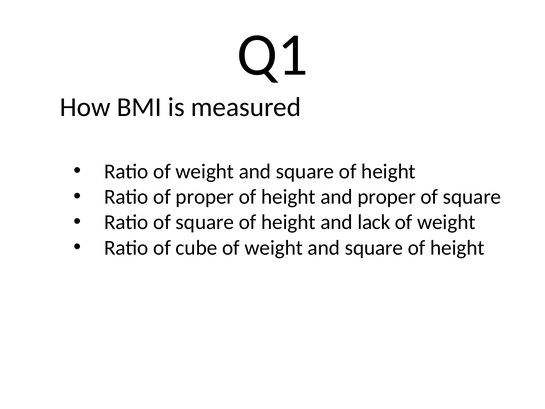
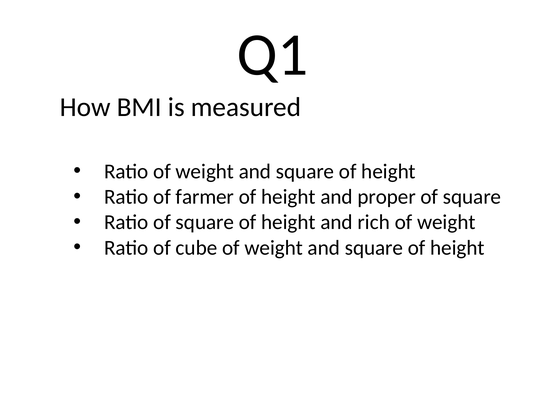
of proper: proper -> farmer
lack: lack -> rich
